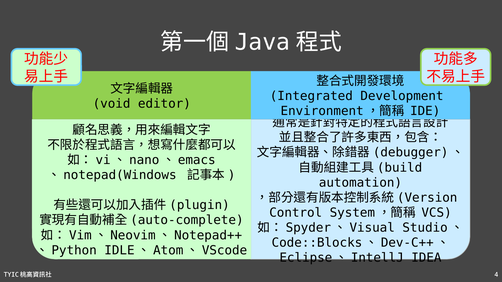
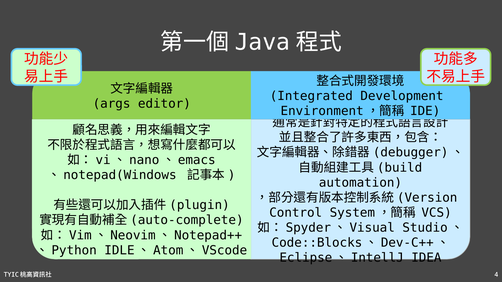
void: void -> args
